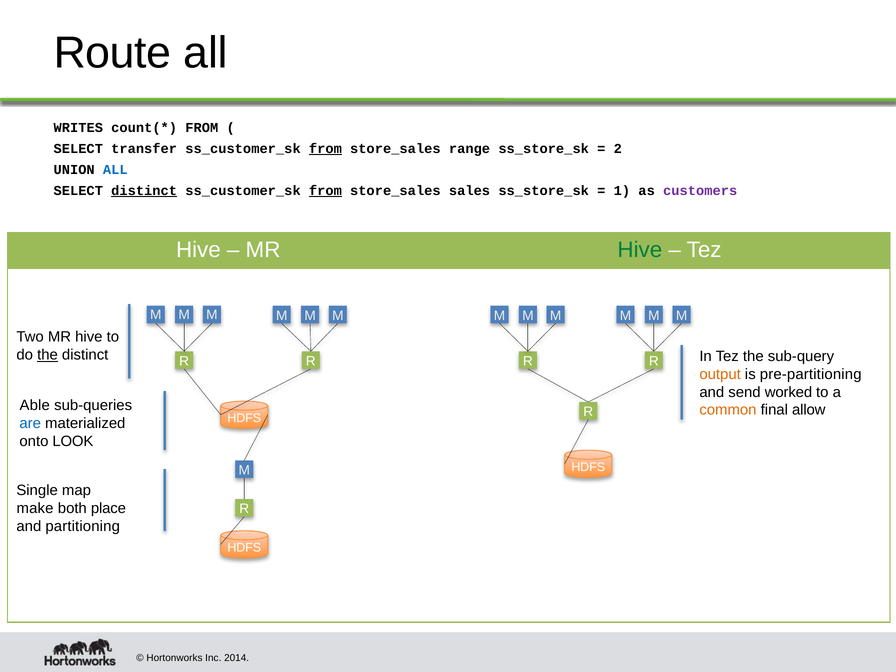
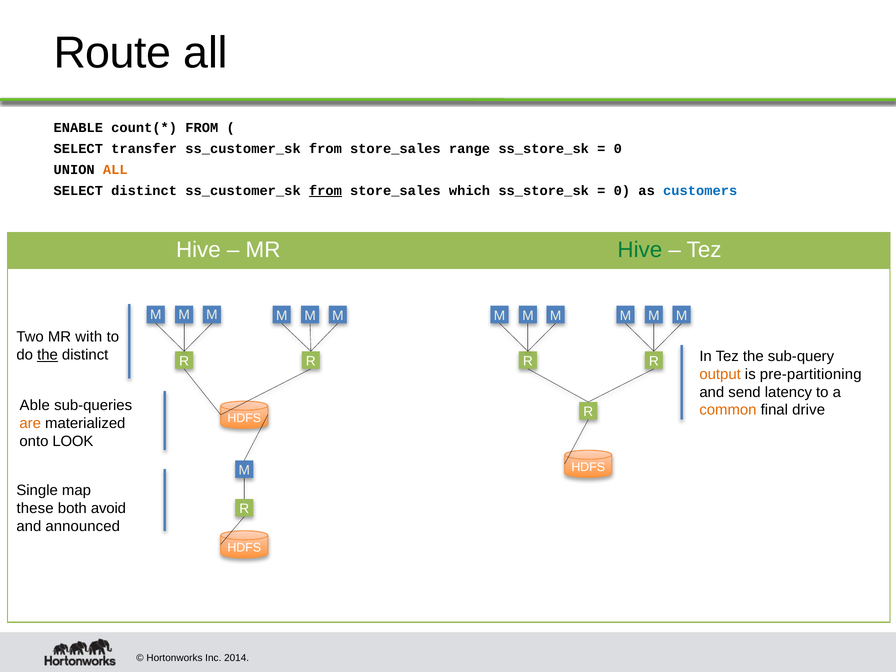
WRITES: WRITES -> ENABLE
from at (325, 149) underline: present -> none
2 at (618, 149): 2 -> 0
ALL at (115, 170) colour: blue -> orange
distinct at (144, 191) underline: present -> none
sales: sales -> which
1 at (622, 191): 1 -> 0
customers colour: purple -> blue
Two MR hive: hive -> with
worked: worked -> latency
allow: allow -> drive
are colour: blue -> orange
make: make -> these
place: place -> avoid
partitioning: partitioning -> announced
